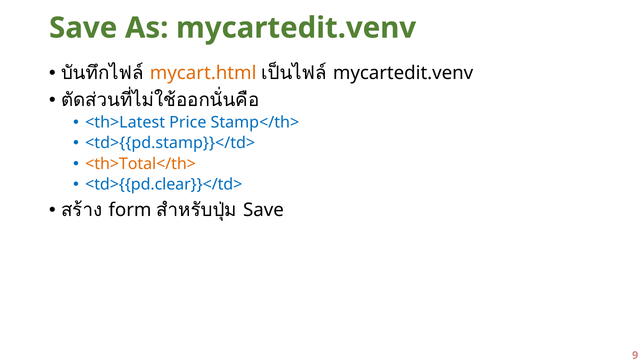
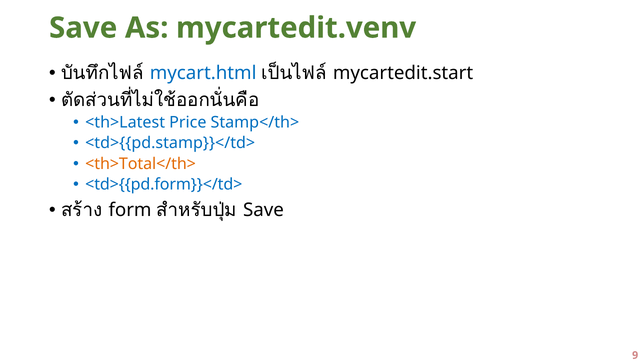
mycart.html colour: orange -> blue
mycartedit.venv at (403, 73): mycartedit.venv -> mycartedit.start
<td>{{pd.clear}}</td>: <td>{{pd.clear}}</td> -> <td>{{pd.form}}</td>
